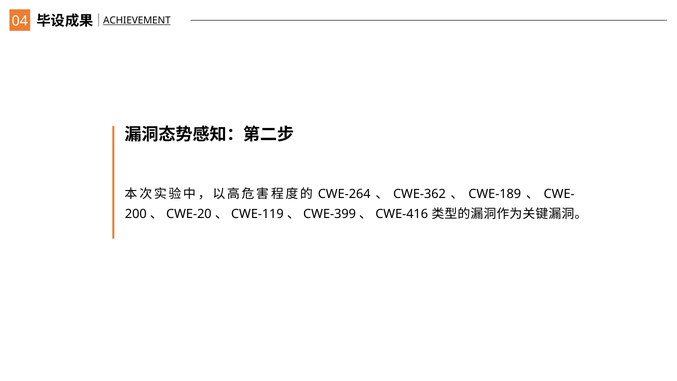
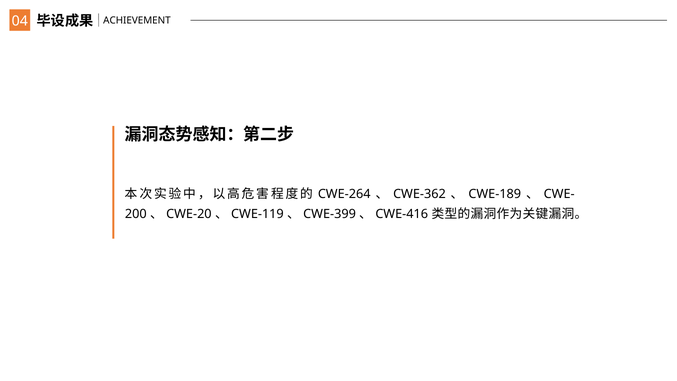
ACHIEVEMENT underline: present -> none
